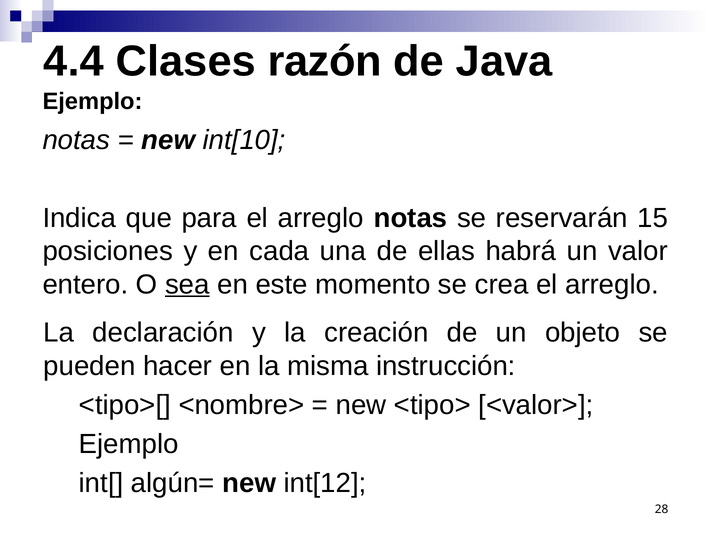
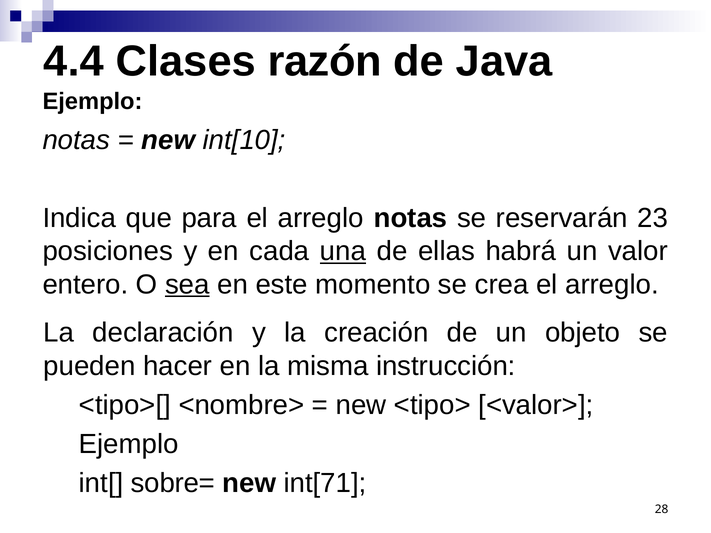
15: 15 -> 23
una underline: none -> present
algún=: algún= -> sobre=
int[12: int[12 -> int[71
